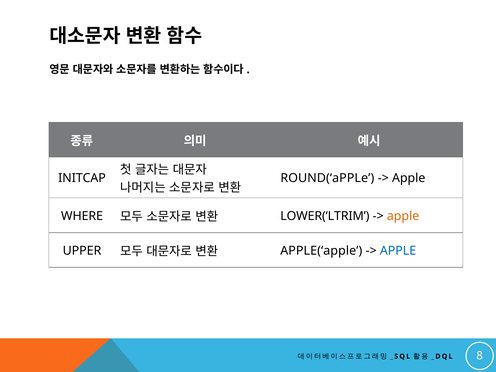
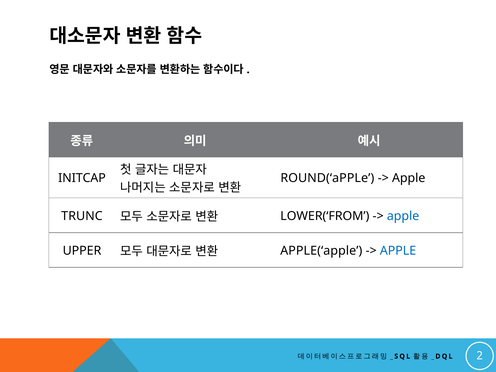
WHERE: WHERE -> TRUNC
LOWER(‘LTRIM: LOWER(‘LTRIM -> LOWER(‘FROM
apple at (403, 216) colour: orange -> blue
8: 8 -> 2
